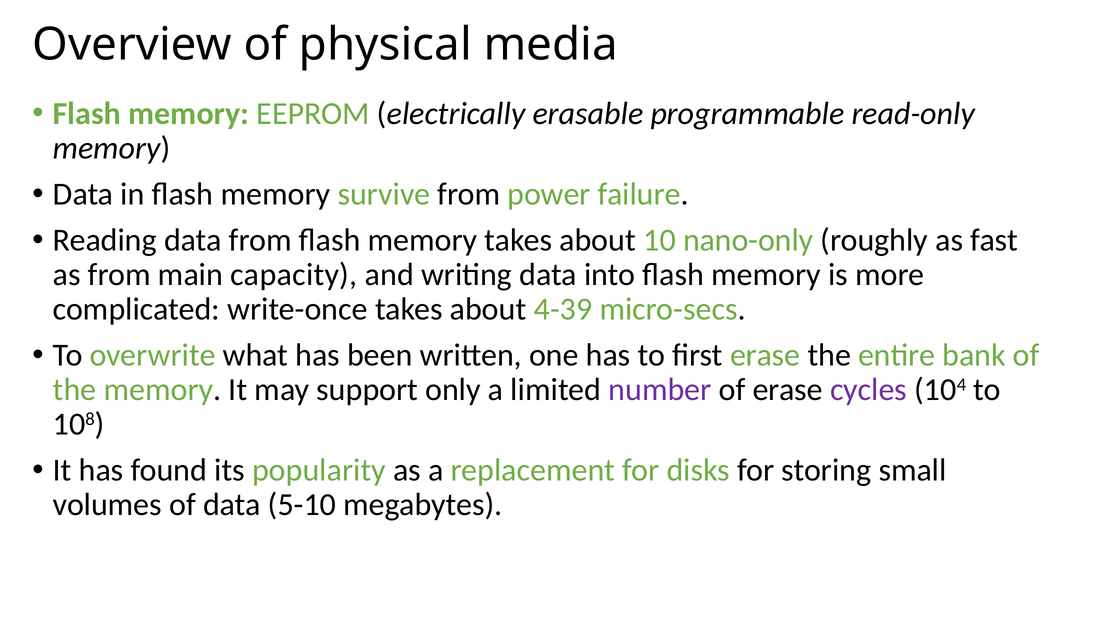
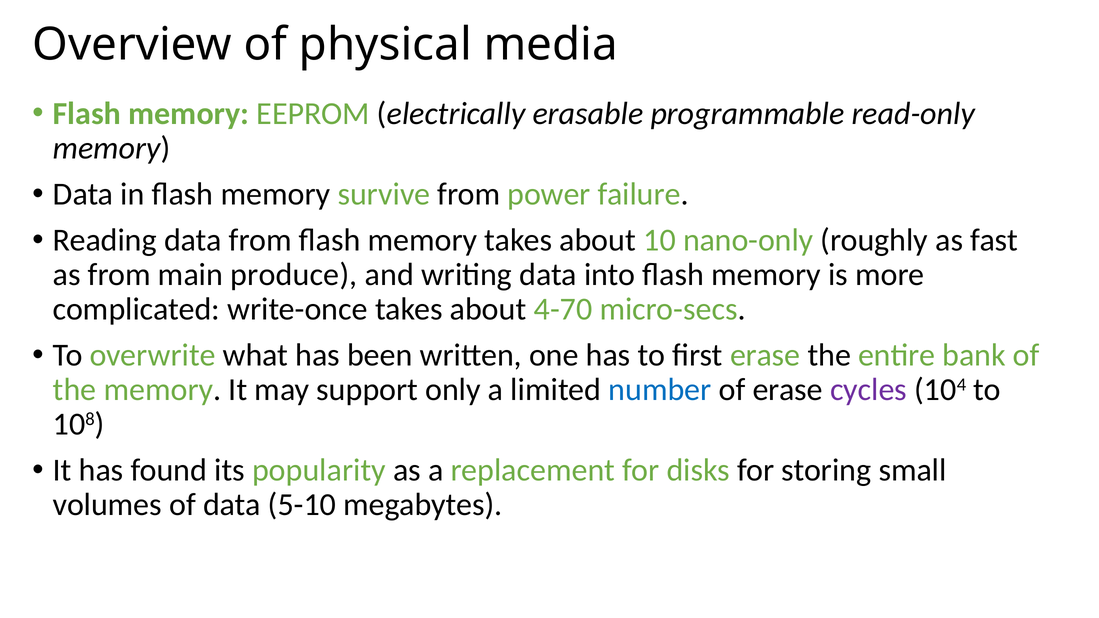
capacity: capacity -> produce
4-39: 4-39 -> 4-70
number colour: purple -> blue
